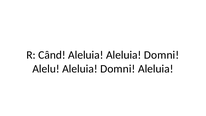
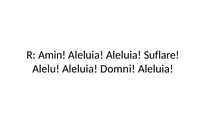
Când: Când -> Amin
Aleluia Aleluia Domni: Domni -> Suflare
